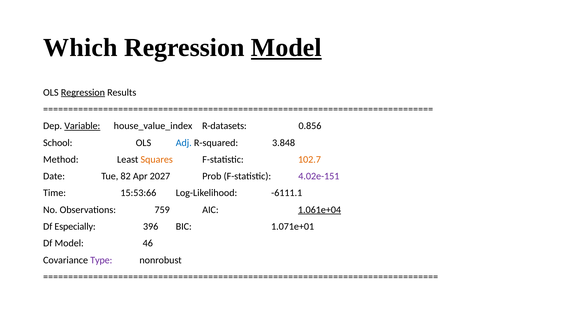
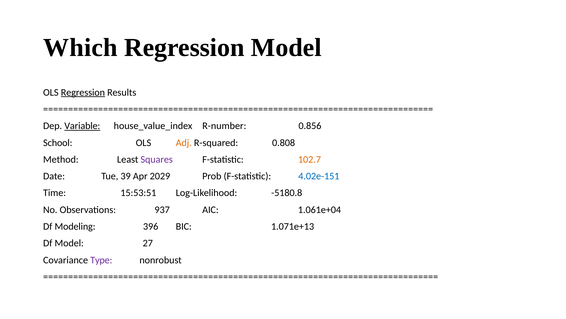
Model at (286, 48) underline: present -> none
R-datasets: R-datasets -> R-number
Adj colour: blue -> orange
3.848: 3.848 -> 0.808
Squares colour: orange -> purple
82: 82 -> 39
2027: 2027 -> 2029
4.02e-151 colour: purple -> blue
15:53:66: 15:53:66 -> 15:53:51
-6111.1: -6111.1 -> -5180.8
759: 759 -> 937
1.061e+04 underline: present -> none
Especially: Especially -> Modeling
1.071e+01: 1.071e+01 -> 1.071e+13
46: 46 -> 27
